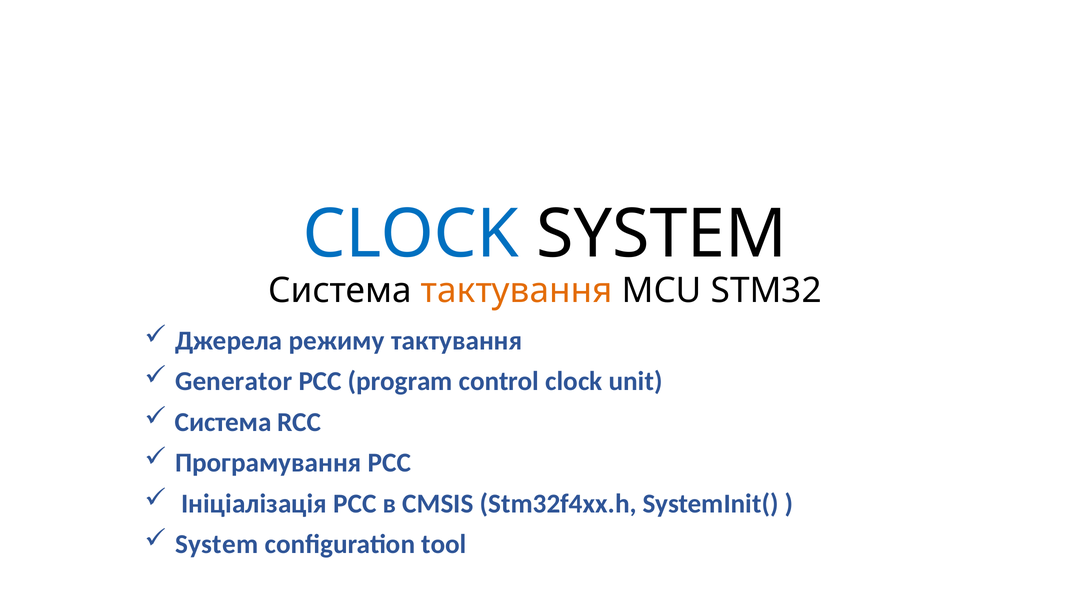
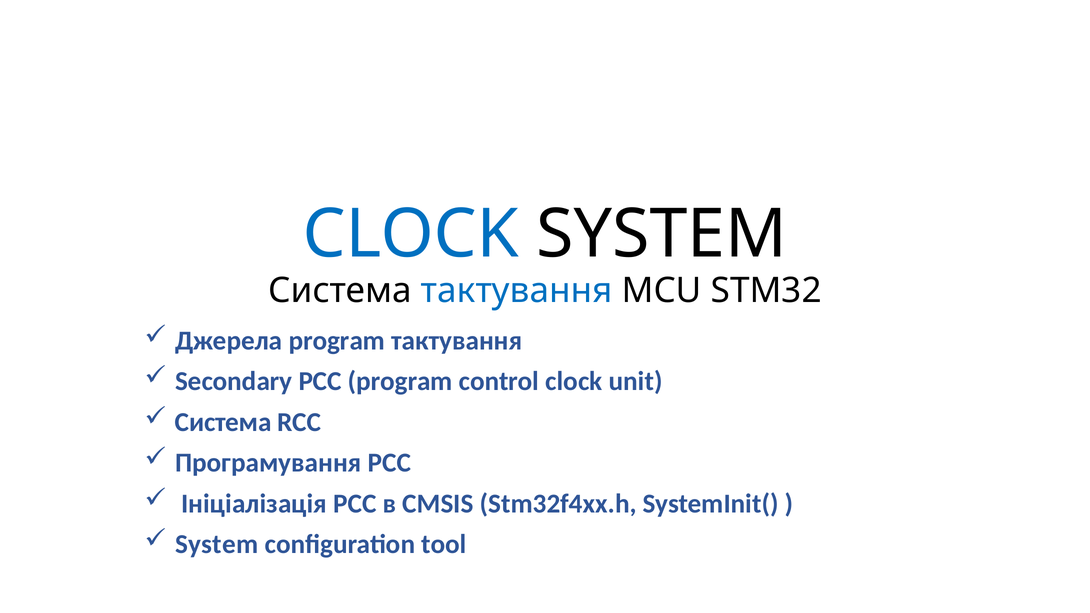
тактування at (517, 290) colour: orange -> blue
Джерела режиму: режиму -> program
Generator: Generator -> Secondary
